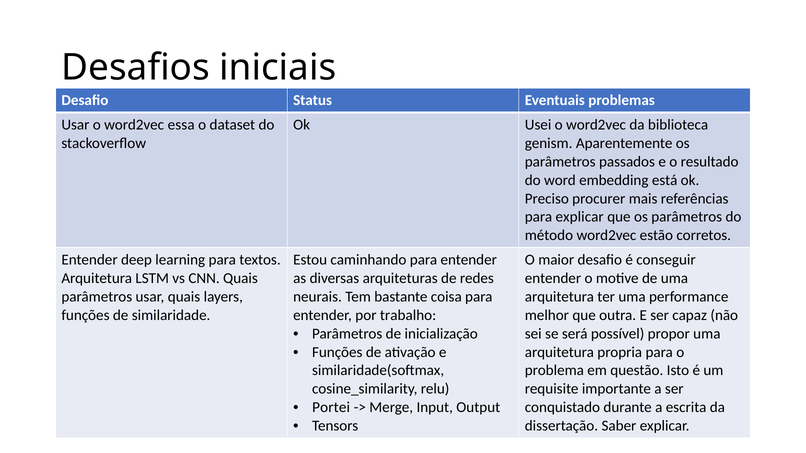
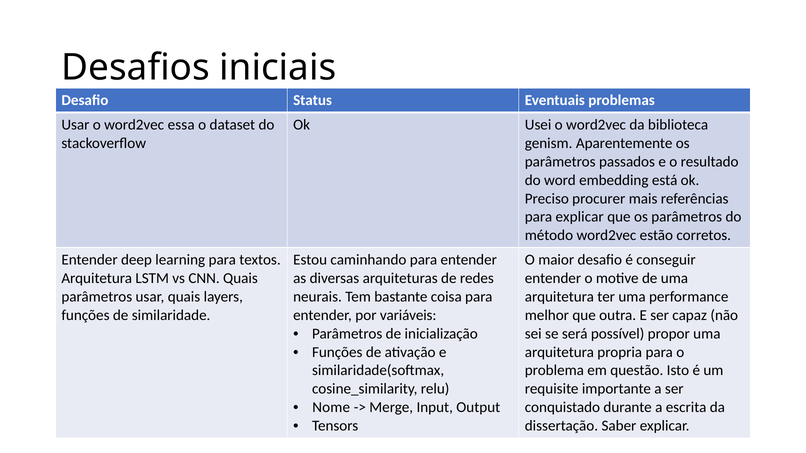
trabalho: trabalho -> variáveis
Portei: Portei -> Nome
